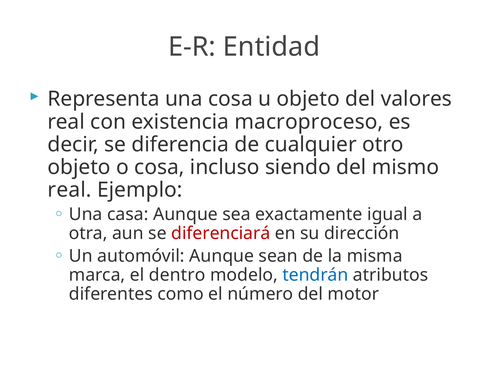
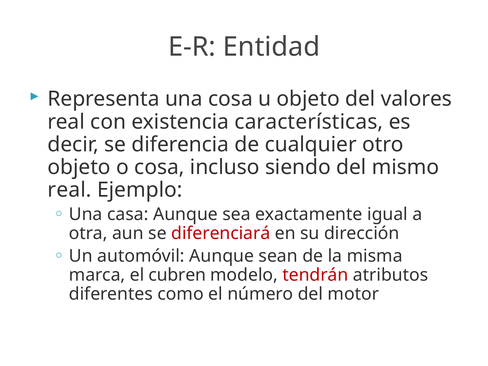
macroproceso: macroproceso -> características
dentro: dentro -> cubren
tendrán colour: blue -> red
